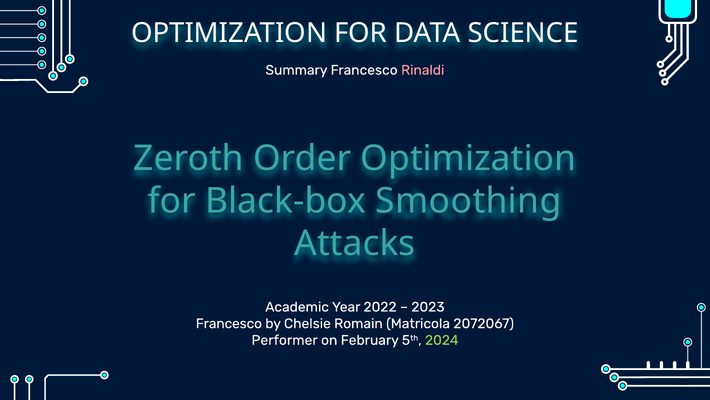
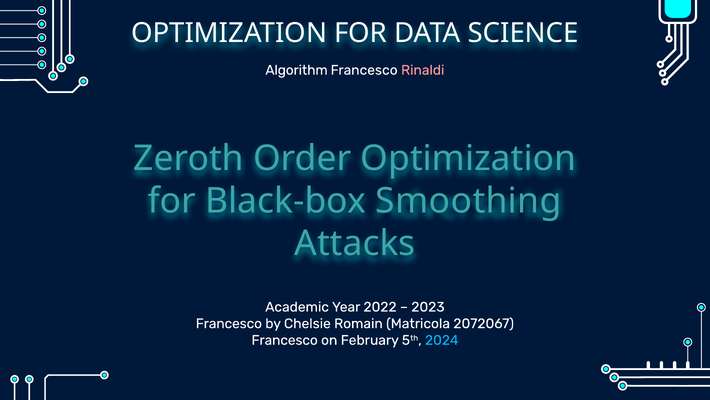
Summary: Summary -> Algorithm
Performer at (285, 340): Performer -> Francesco
2024 colour: light green -> light blue
